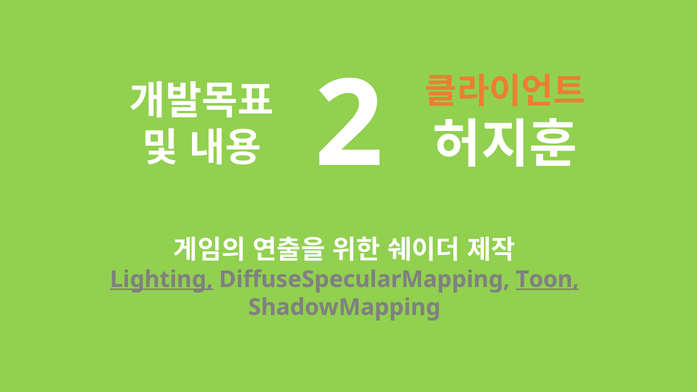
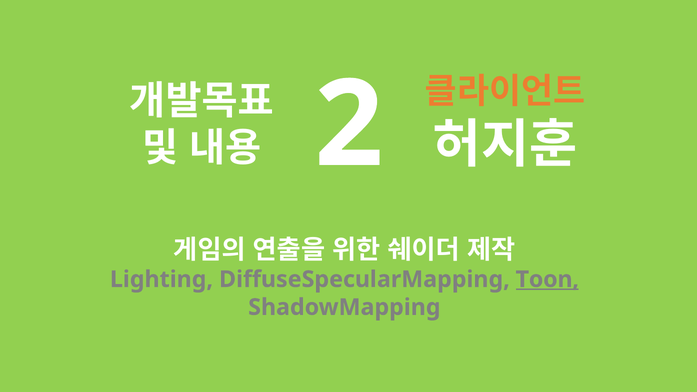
Lighting underline: present -> none
